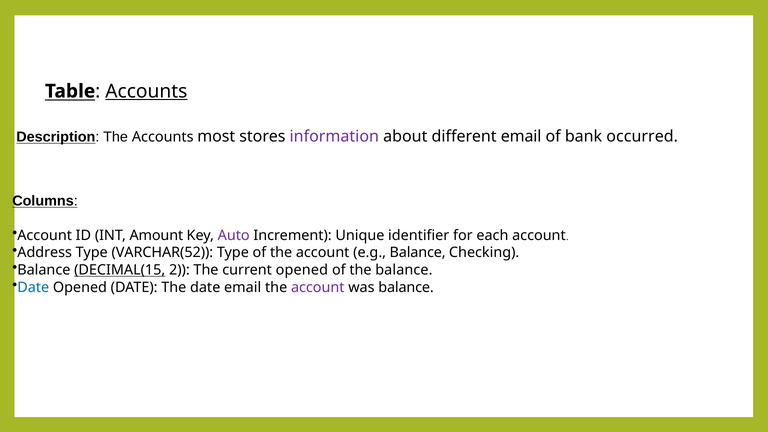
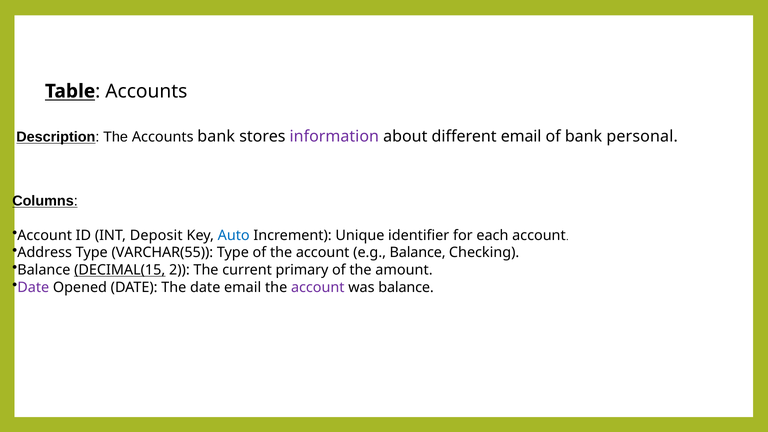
Accounts at (146, 91) underline: present -> none
Accounts most: most -> bank
occurred: occurred -> personal
Amount: Amount -> Deposit
Auto colour: purple -> blue
VARCHAR(52: VARCHAR(52 -> VARCHAR(55
current opened: opened -> primary
the balance: balance -> amount
Date at (33, 287) colour: blue -> purple
